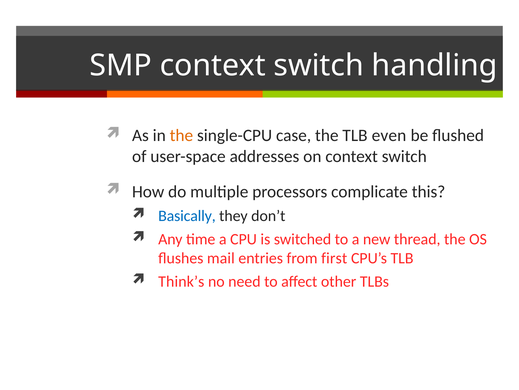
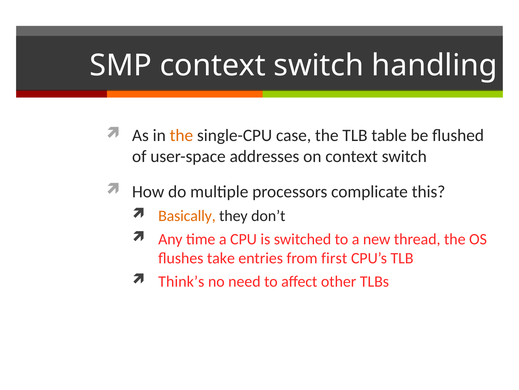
even: even -> table
Basically colour: blue -> orange
mail: mail -> take
